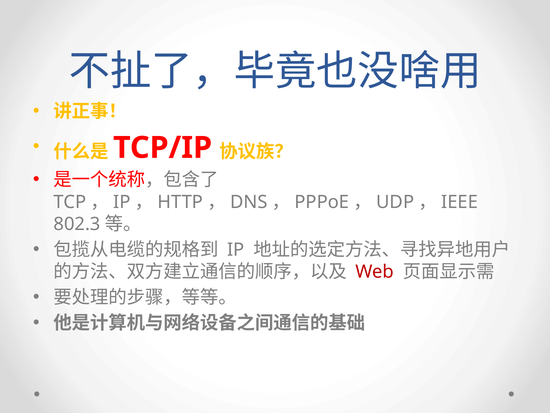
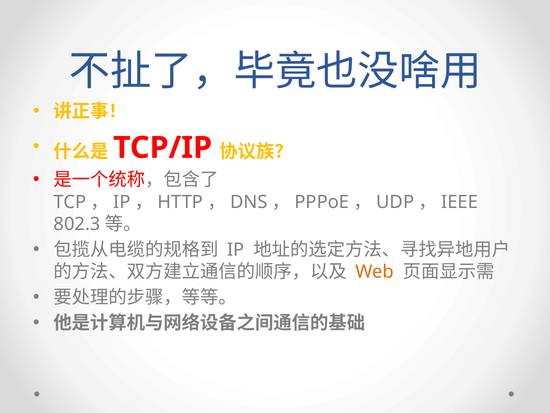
Web colour: red -> orange
